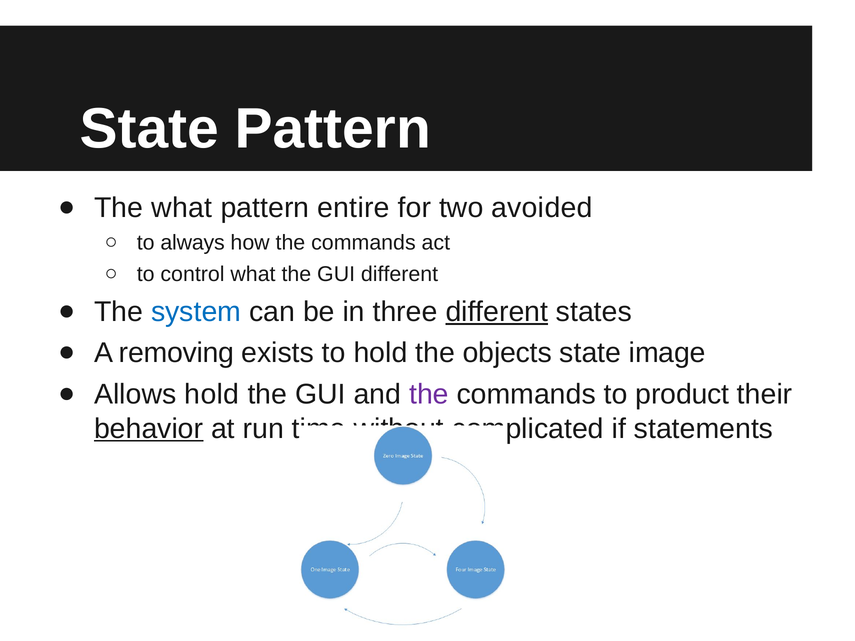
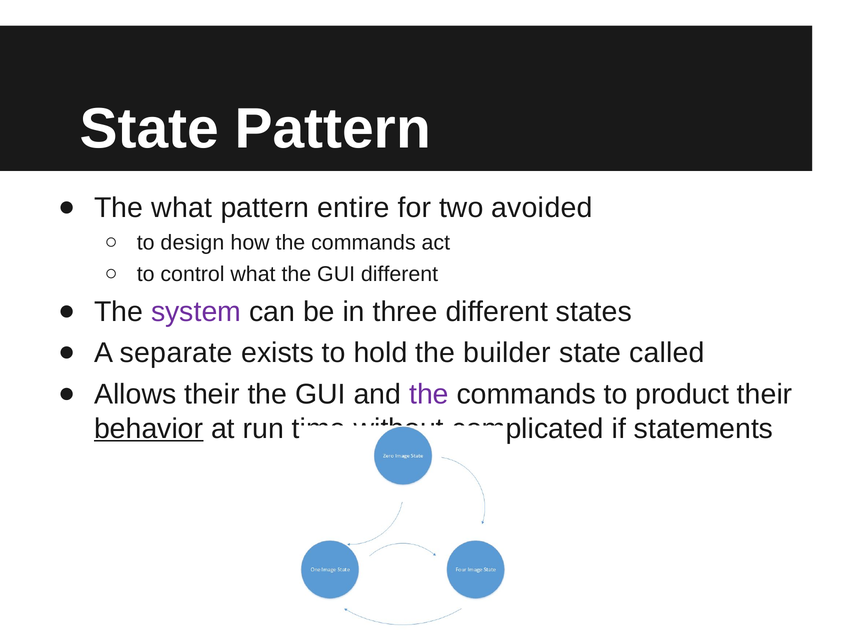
always: always -> design
system colour: blue -> purple
different at (497, 312) underline: present -> none
removing: removing -> separate
objects: objects -> builder
image: image -> called
Allows hold: hold -> their
